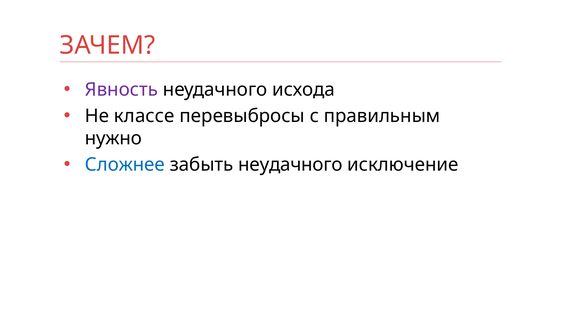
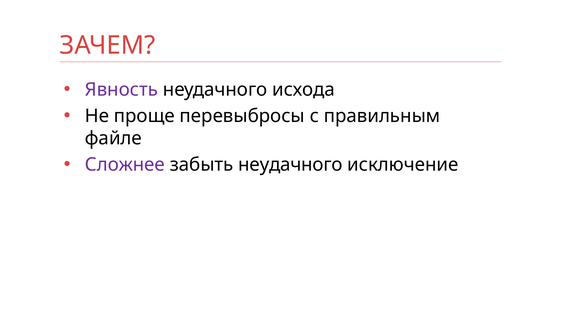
классе: классе -> проще
нужно: нужно -> файле
Сложнее colour: blue -> purple
